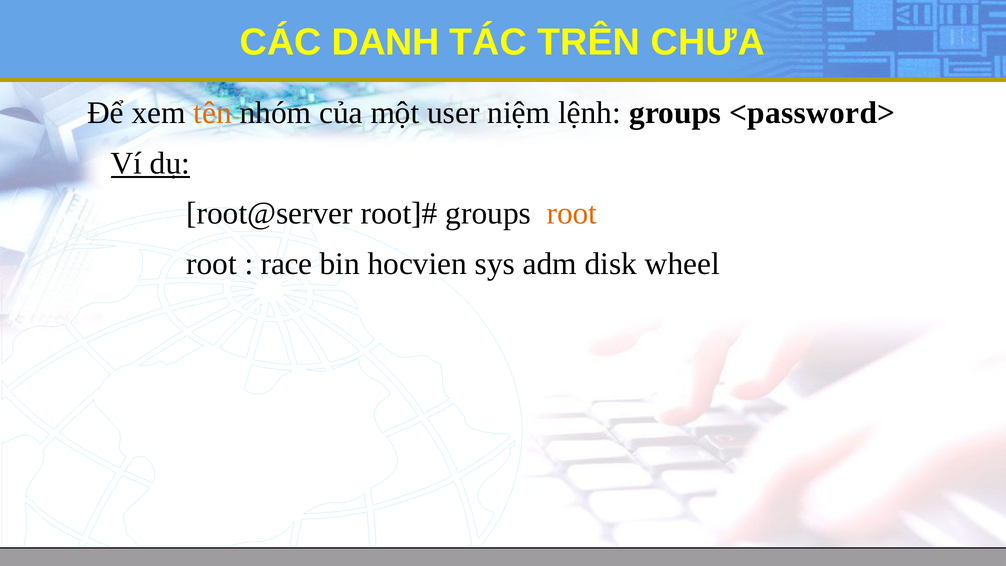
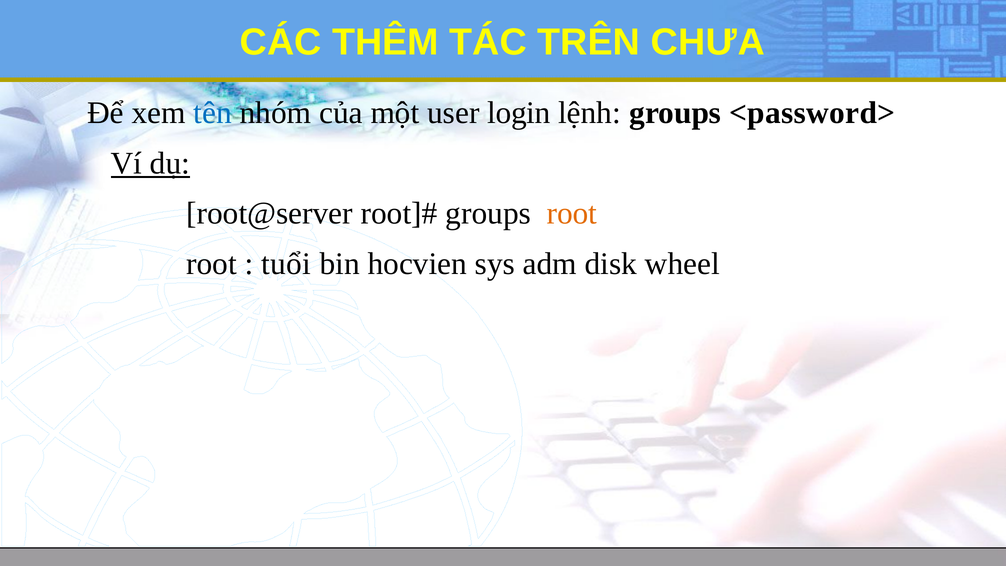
DANH: DANH -> THÊM
tên colour: orange -> blue
niệm: niệm -> login
race: race -> tuổi
